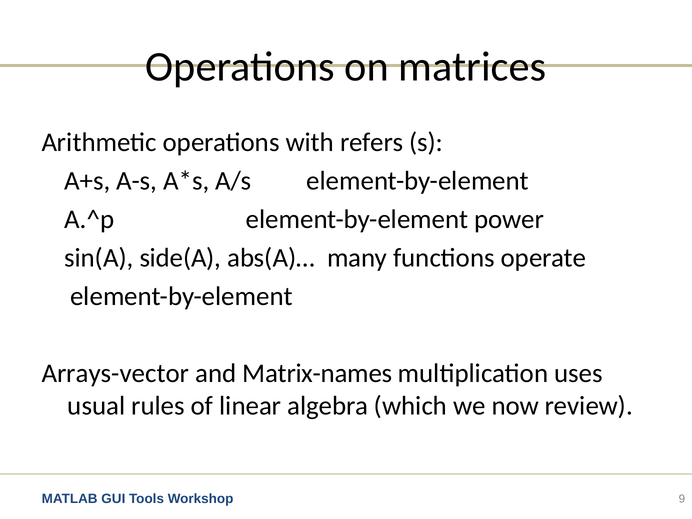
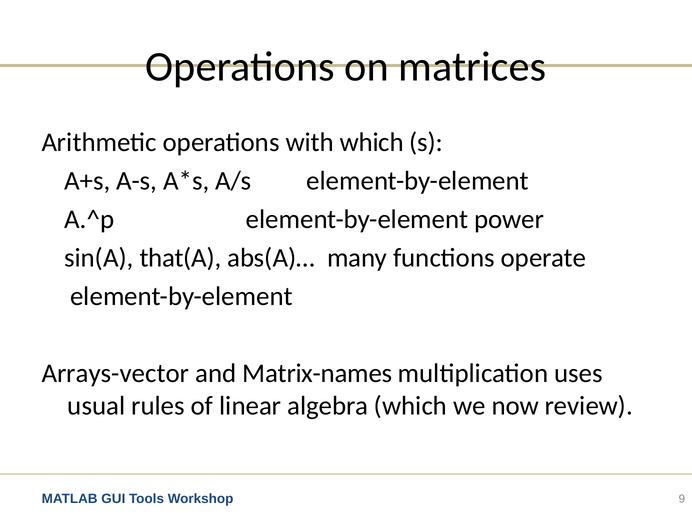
with refers: refers -> which
side(A: side(A -> that(A
